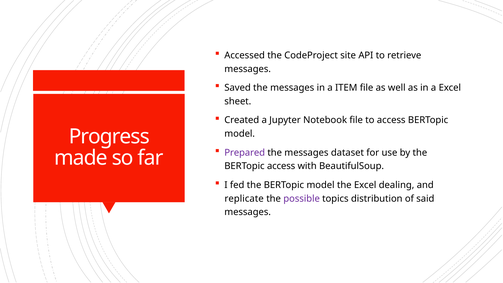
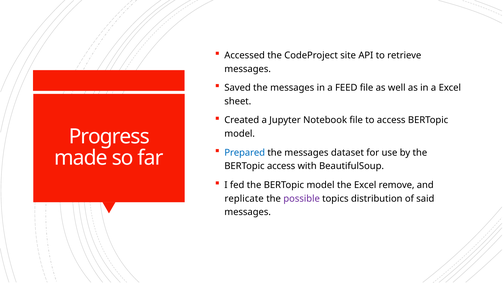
ITEM: ITEM -> FEED
Prepared colour: purple -> blue
dealing: dealing -> remove
